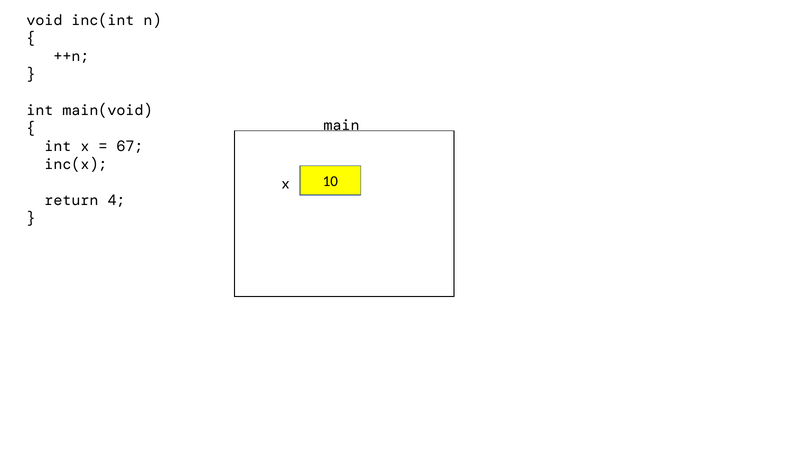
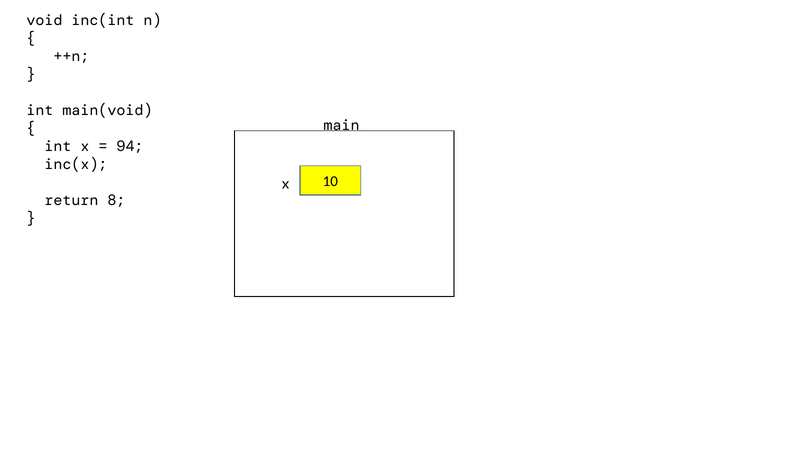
67: 67 -> 94
4: 4 -> 8
